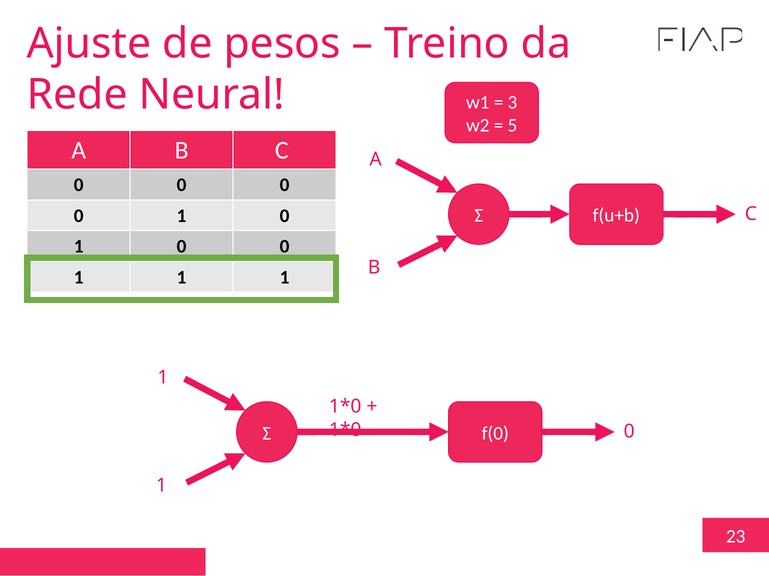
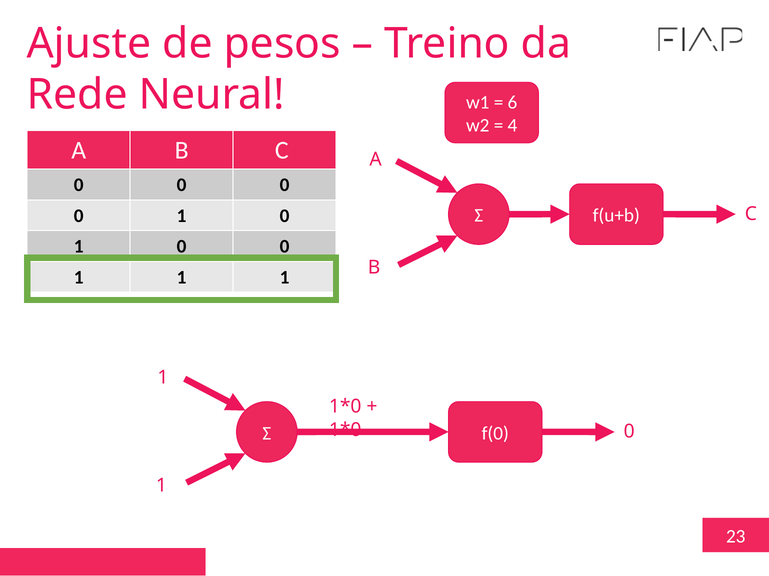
3: 3 -> 6
5: 5 -> 4
